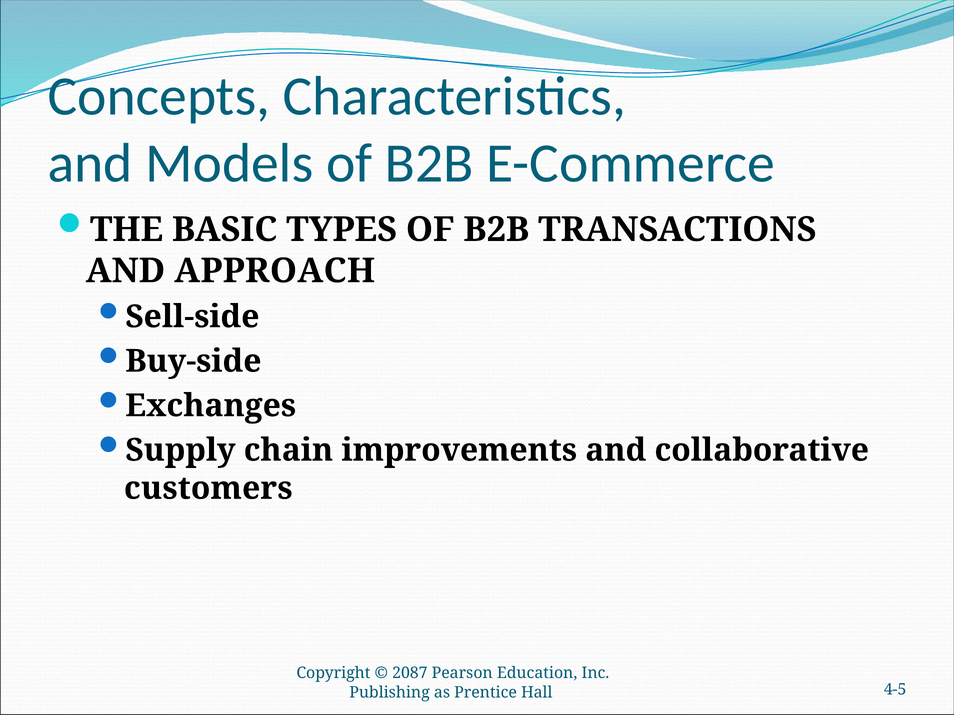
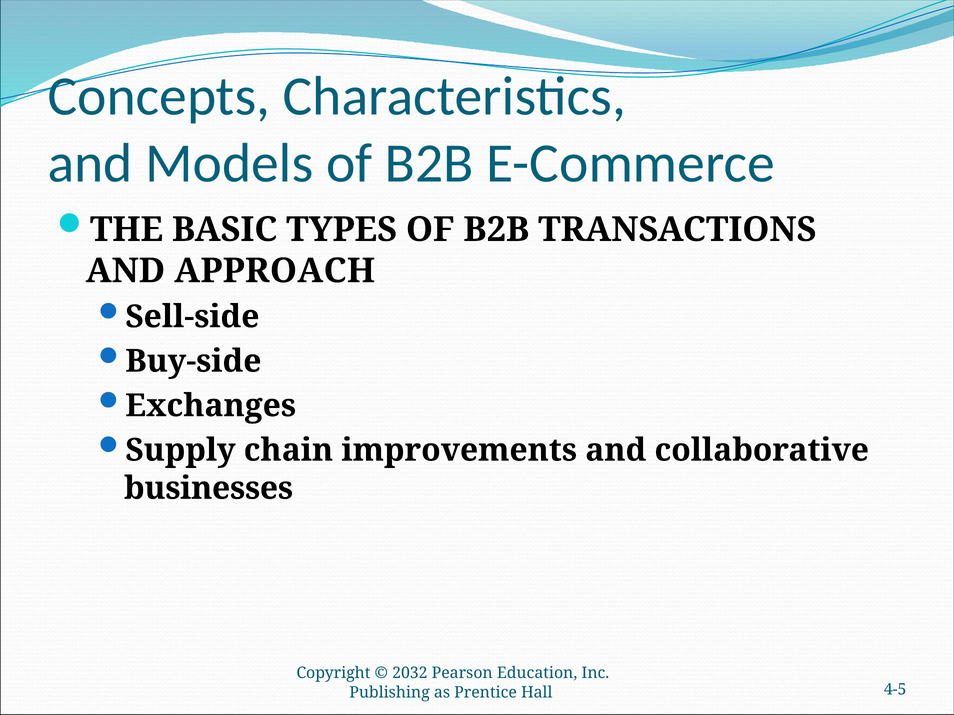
customers: customers -> businesses
2087: 2087 -> 2032
